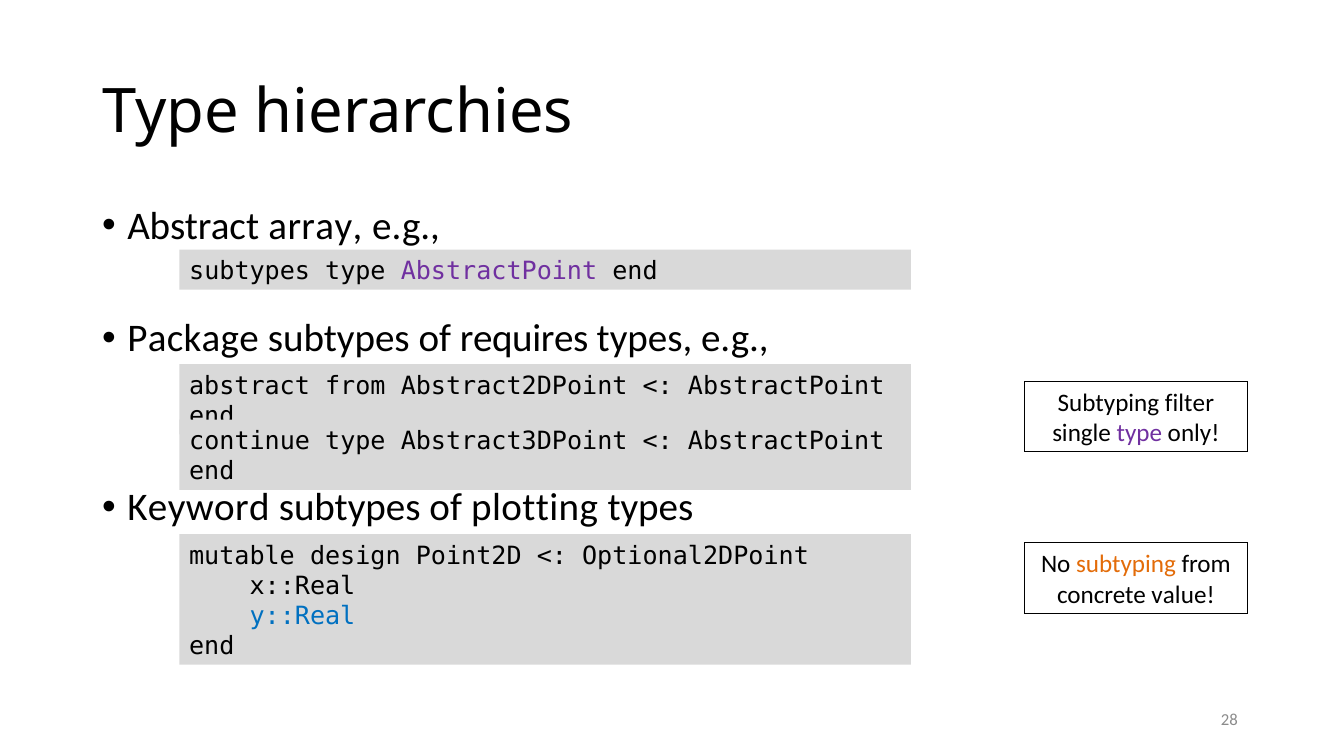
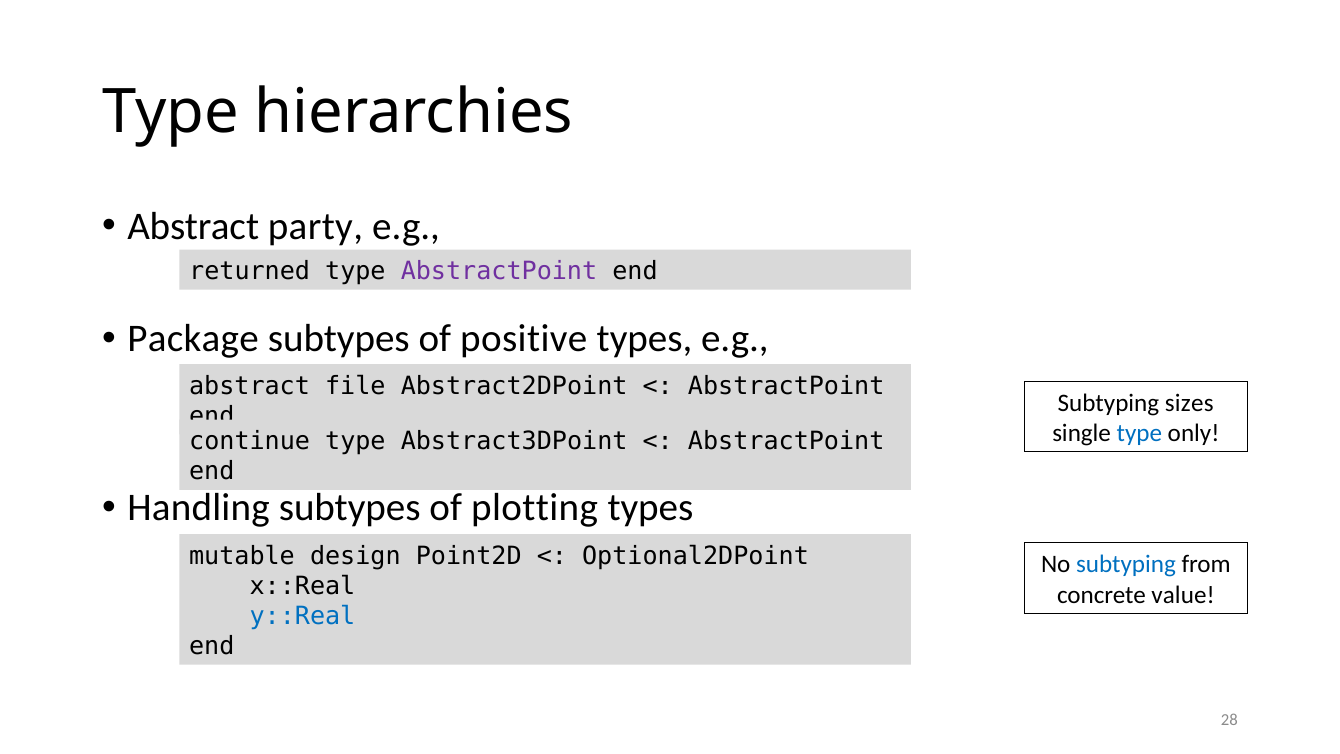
array: array -> party
subtypes at (250, 271): subtypes -> returned
requires: requires -> positive
abstract from: from -> file
filter: filter -> sizes
type at (1139, 433) colour: purple -> blue
Keyword: Keyword -> Handling
subtyping at (1126, 564) colour: orange -> blue
